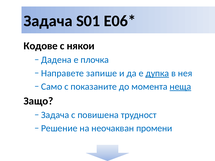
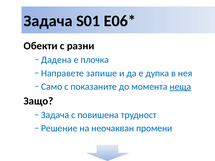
Кодове: Кодове -> Обекти
някои: някои -> разни
дупка underline: present -> none
